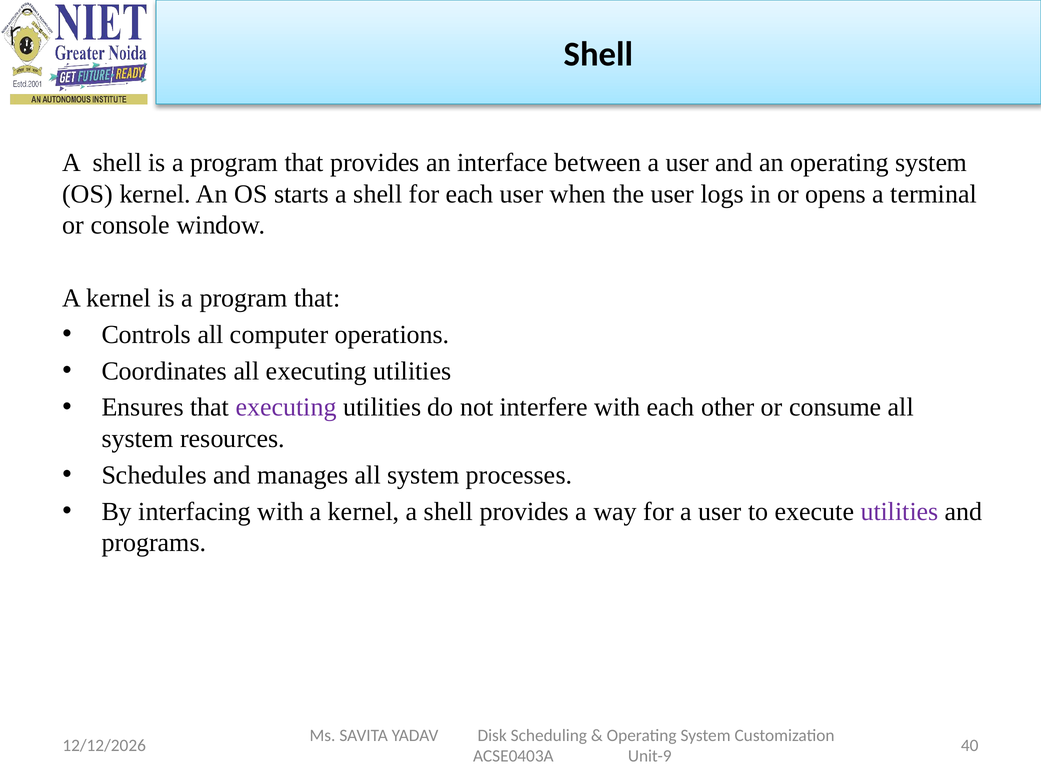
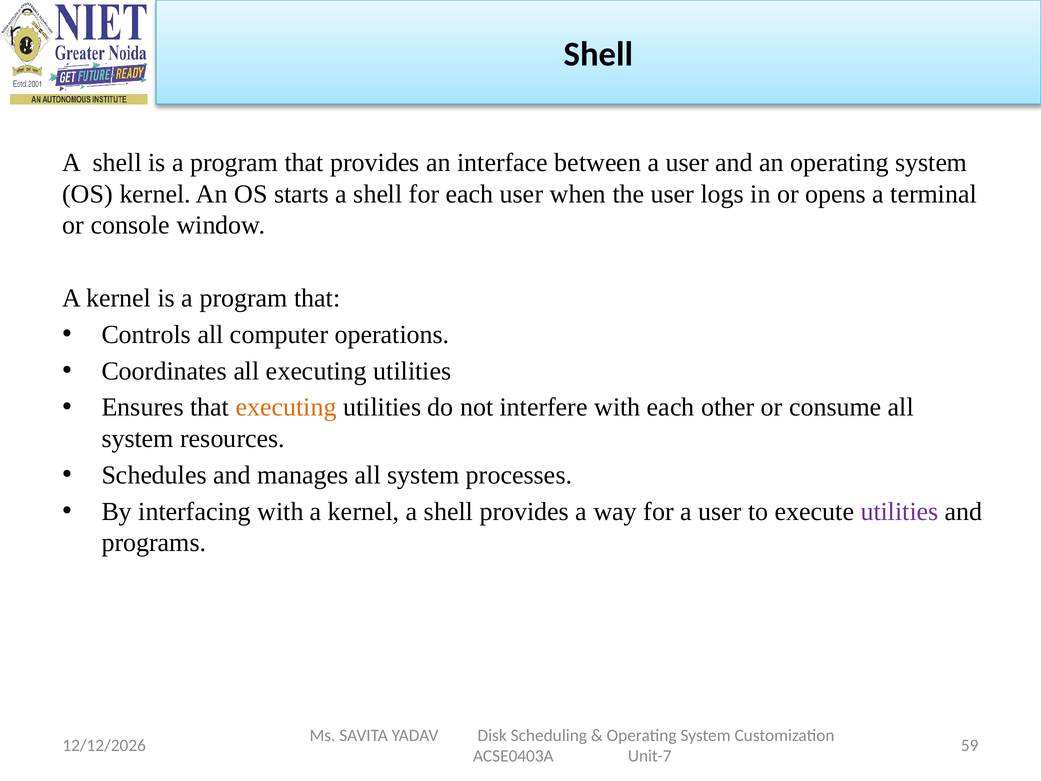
executing at (286, 407) colour: purple -> orange
40: 40 -> 59
Unit-9: Unit-9 -> Unit-7
